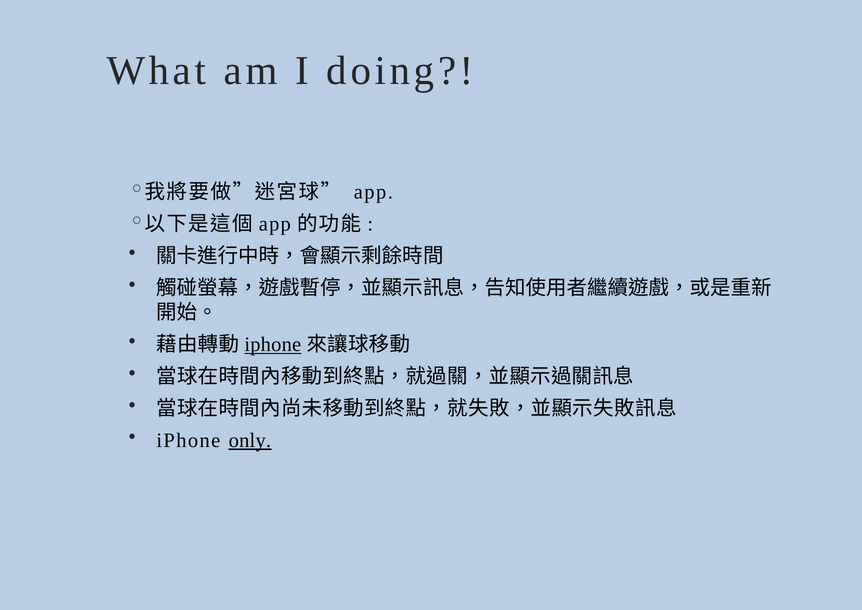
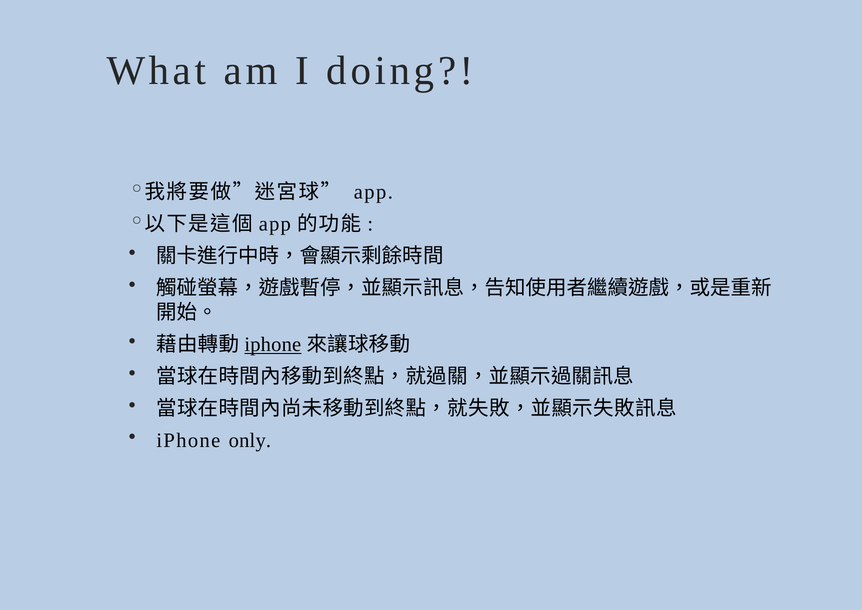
only underline: present -> none
